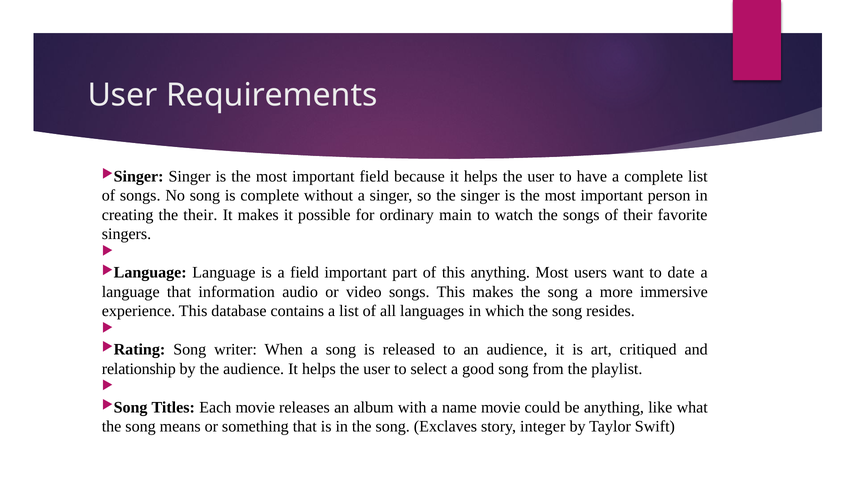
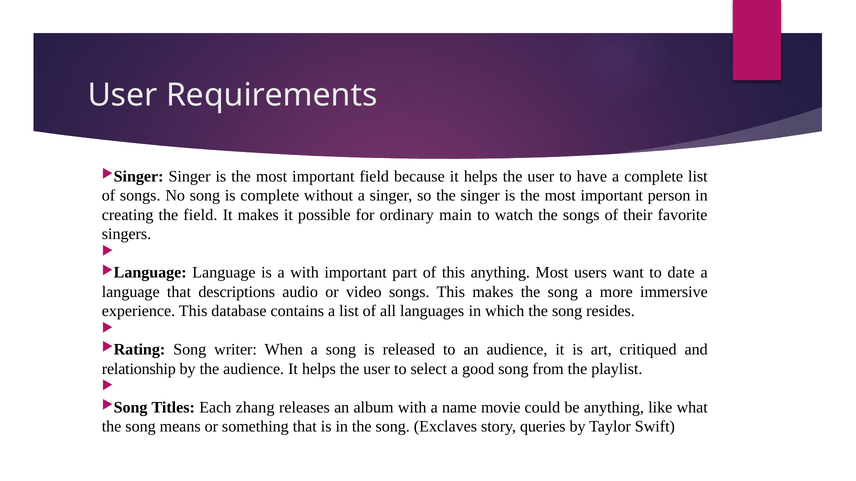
the their: their -> field
a field: field -> with
information: information -> descriptions
Each movie: movie -> zhang
integer: integer -> queries
